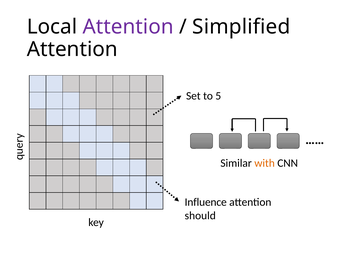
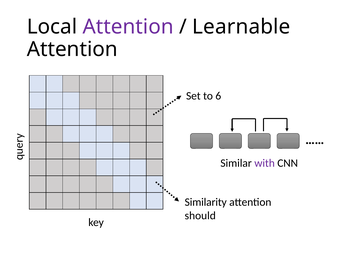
Simplified: Simplified -> Learnable
5: 5 -> 6
with colour: orange -> purple
Influence: Influence -> Similarity
